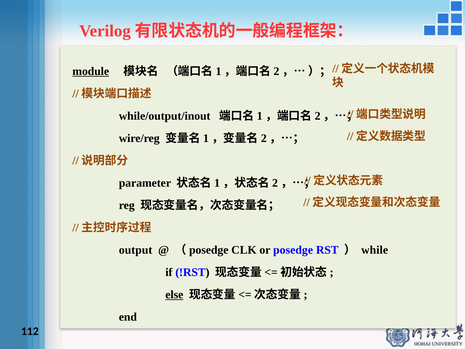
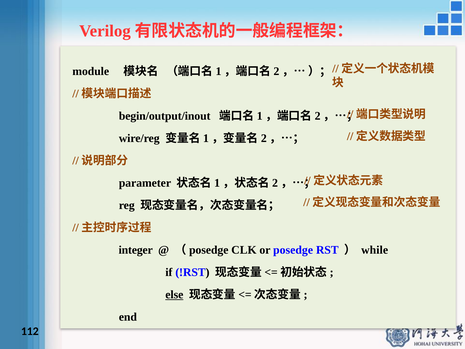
module underline: present -> none
while/output/inout: while/output/inout -> begin/output/inout
output: output -> integer
